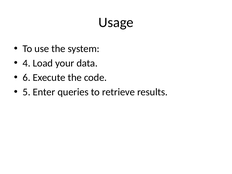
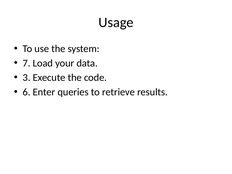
4: 4 -> 7
6: 6 -> 3
5: 5 -> 6
